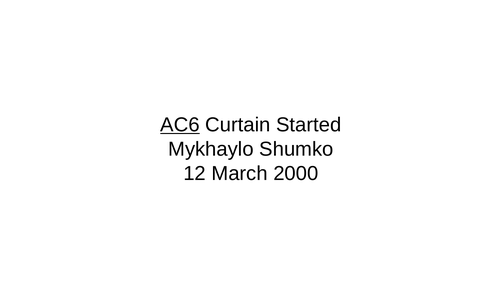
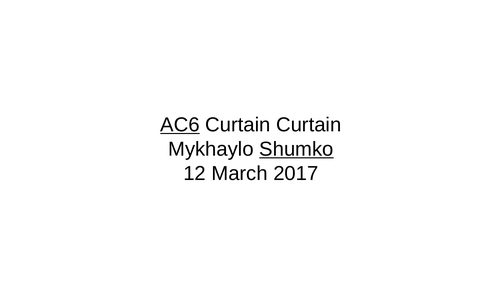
Curtain Started: Started -> Curtain
Shumko underline: none -> present
2000: 2000 -> 2017
